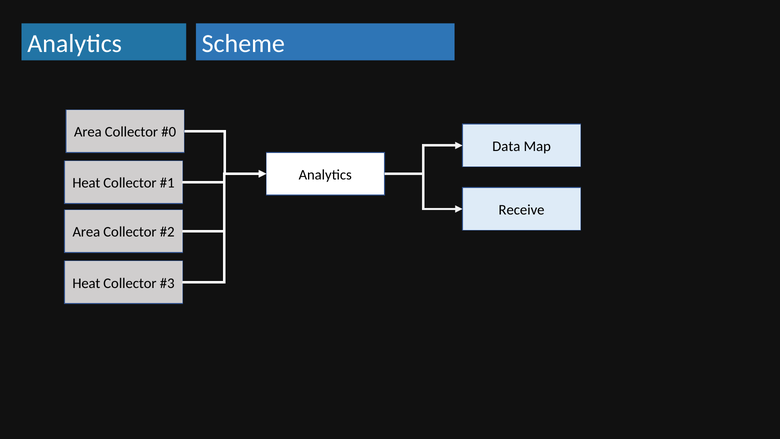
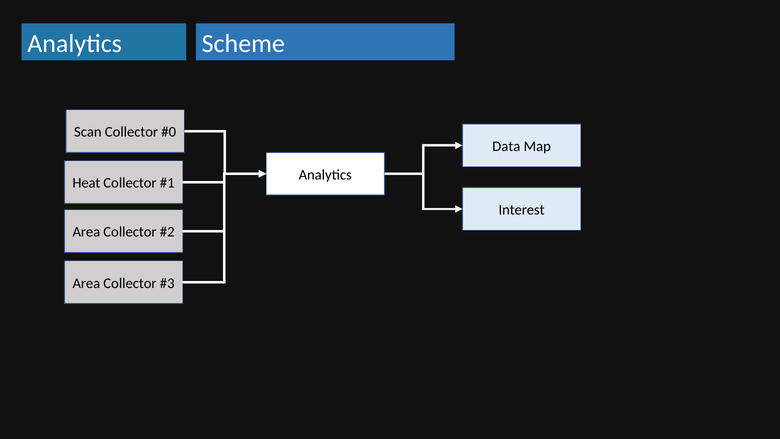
Area at (88, 132): Area -> Scan
Receive: Receive -> Interest
Heat at (86, 283): Heat -> Area
